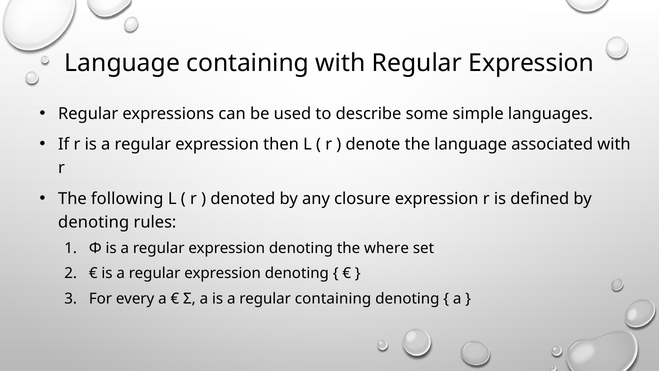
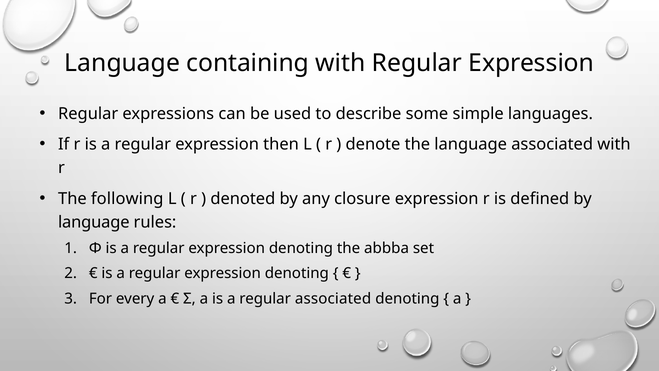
denoting at (94, 222): denoting -> language
where: where -> abbba
regular containing: containing -> associated
